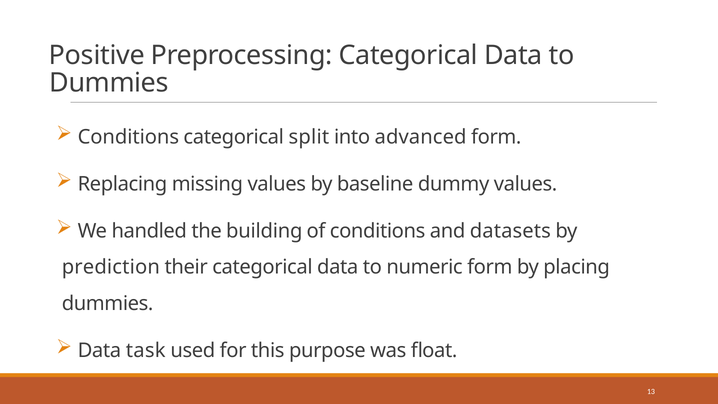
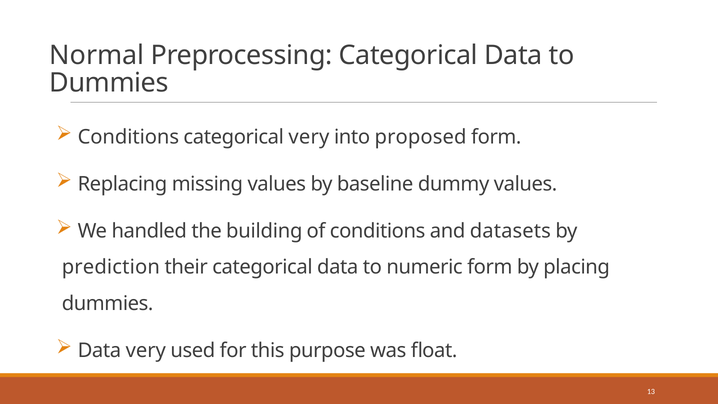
Positive: Positive -> Normal
categorical split: split -> very
advanced: advanced -> proposed
Data task: task -> very
